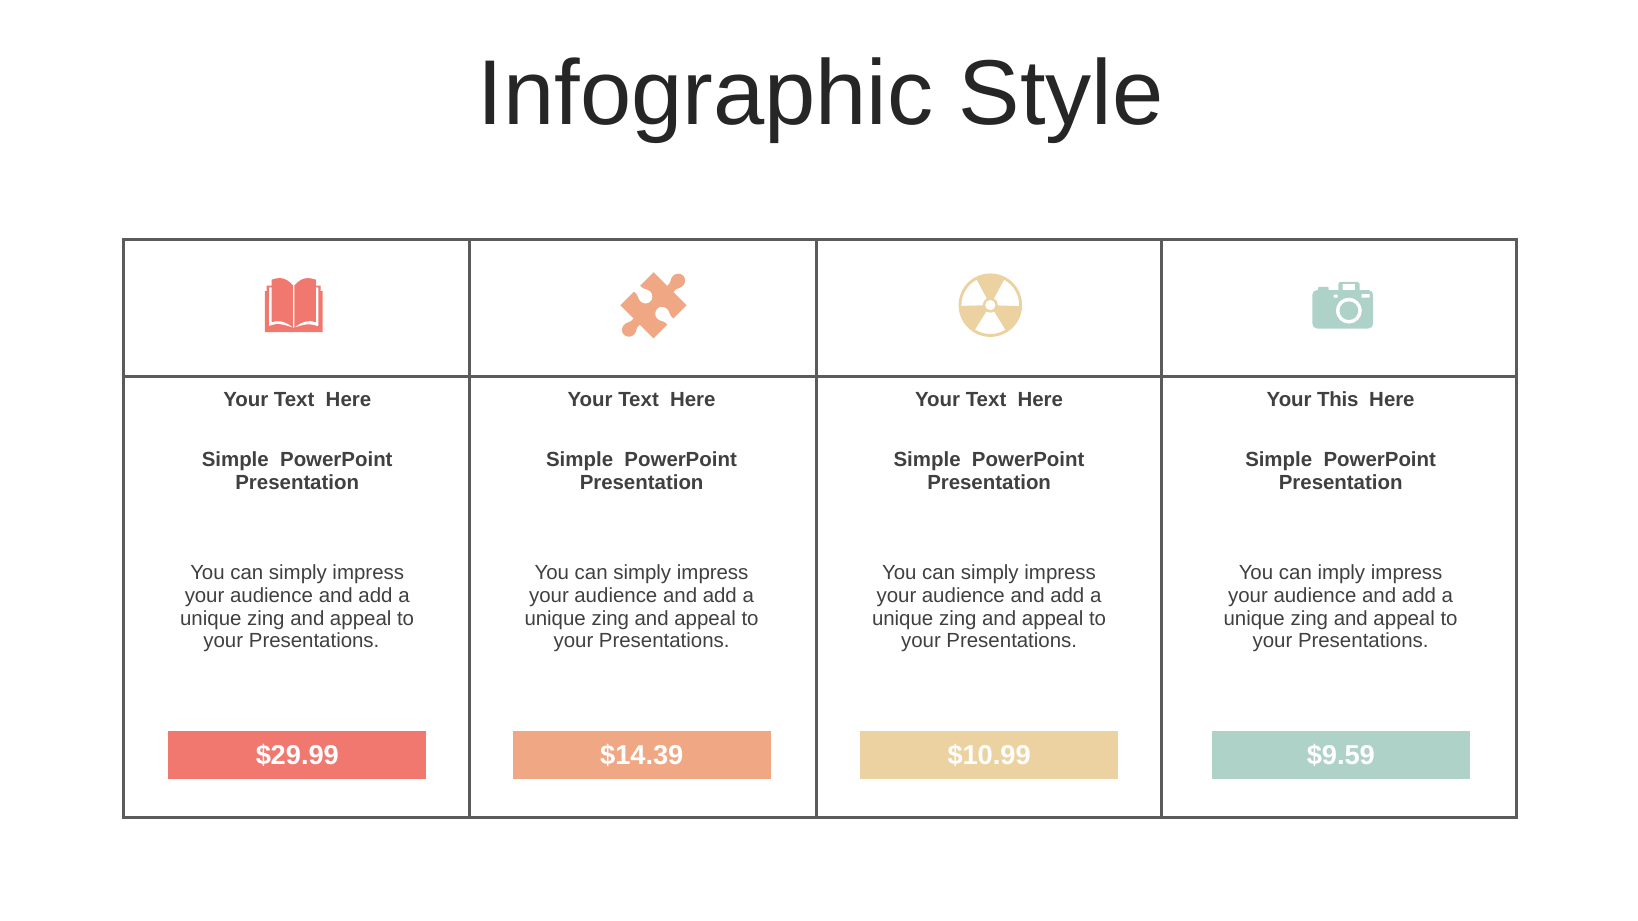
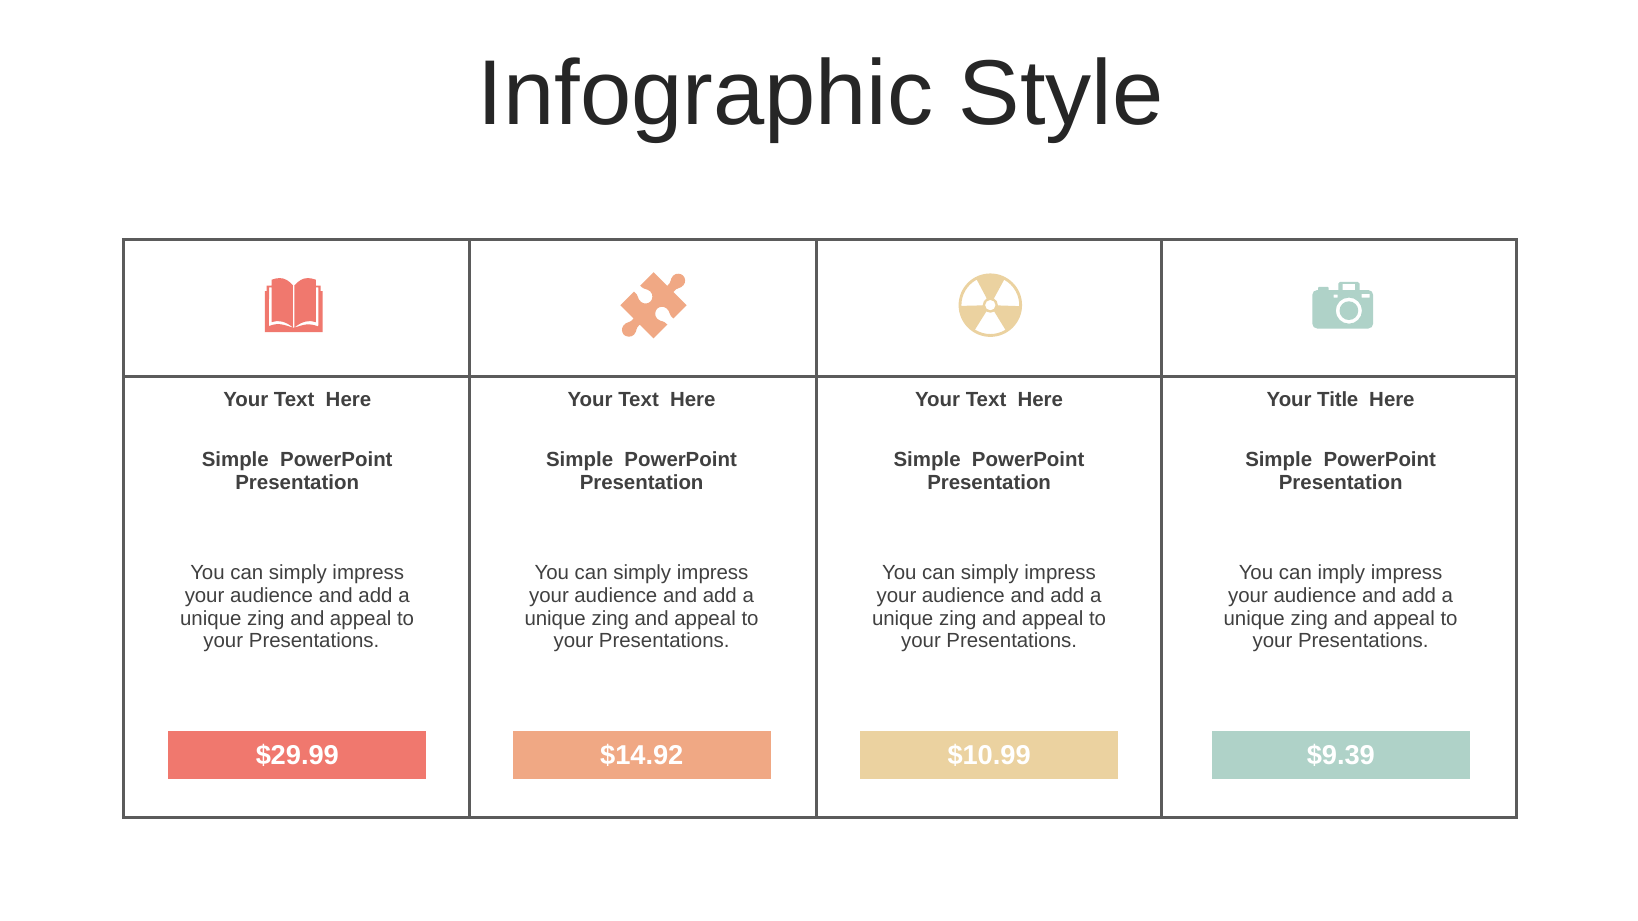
This: This -> Title
$14.39: $14.39 -> $14.92
$9.59: $9.59 -> $9.39
